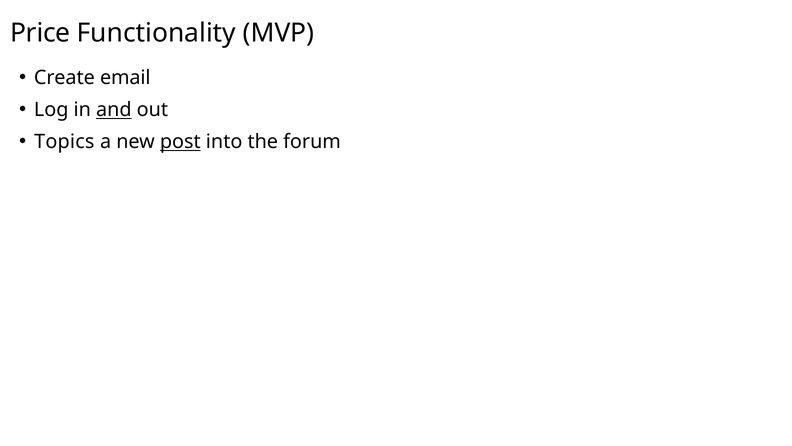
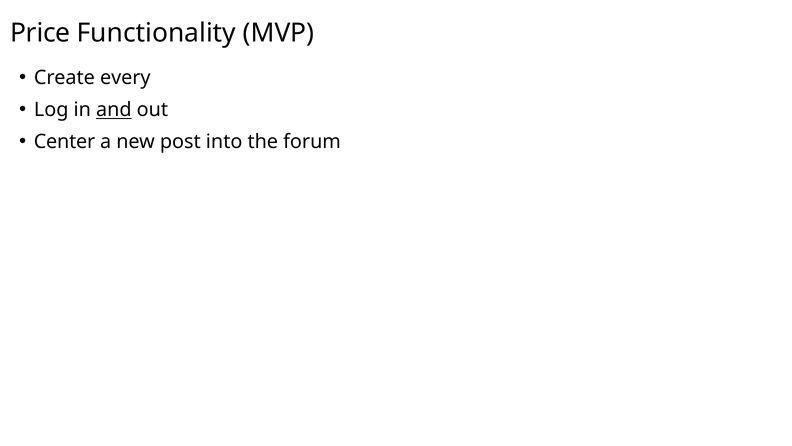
email: email -> every
Topics: Topics -> Center
post underline: present -> none
